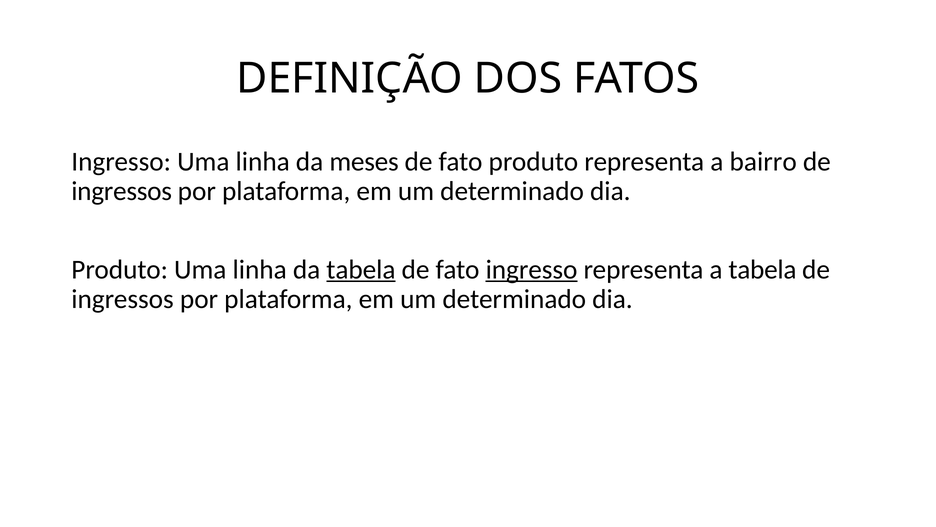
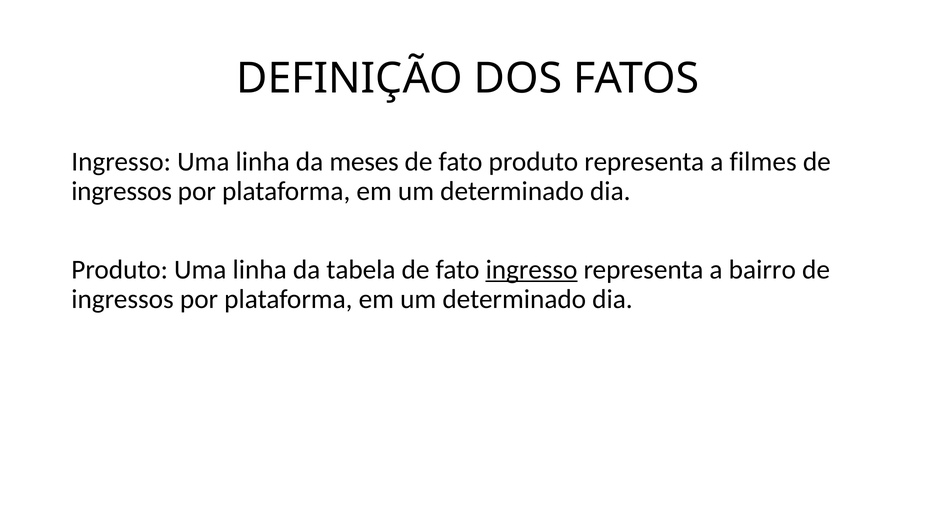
bairro: bairro -> filmes
tabela at (361, 269) underline: present -> none
a tabela: tabela -> bairro
